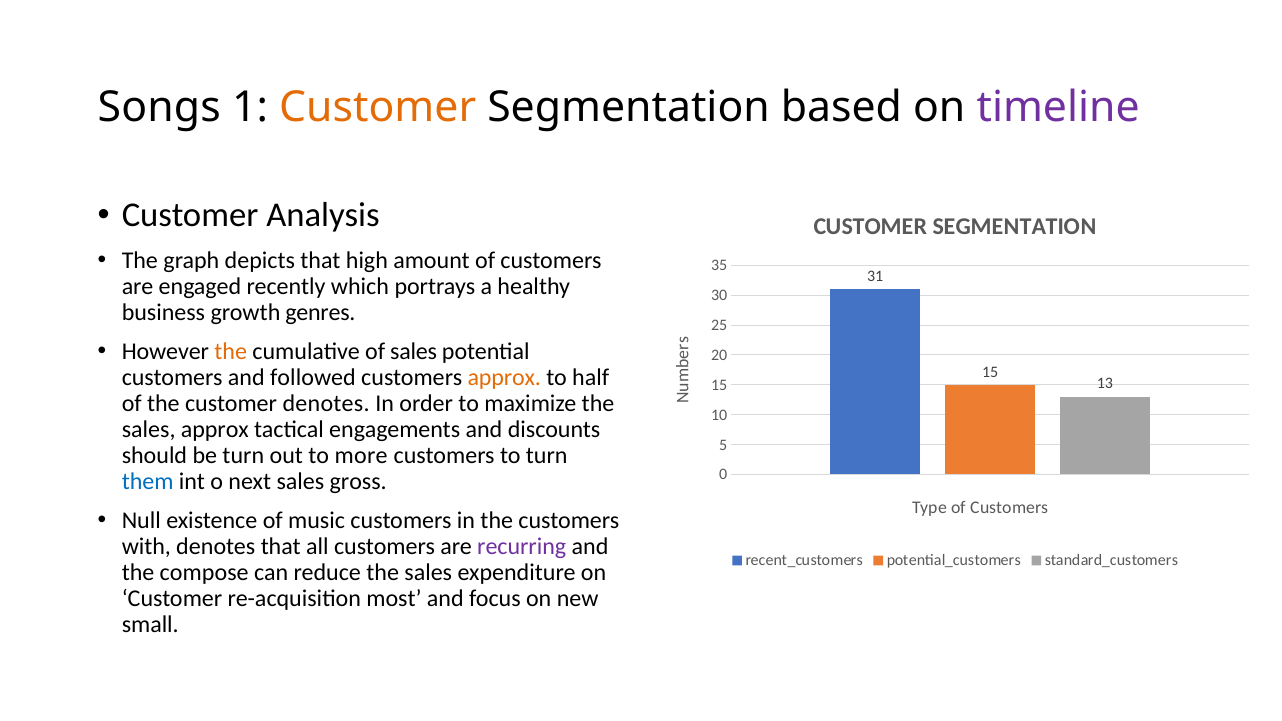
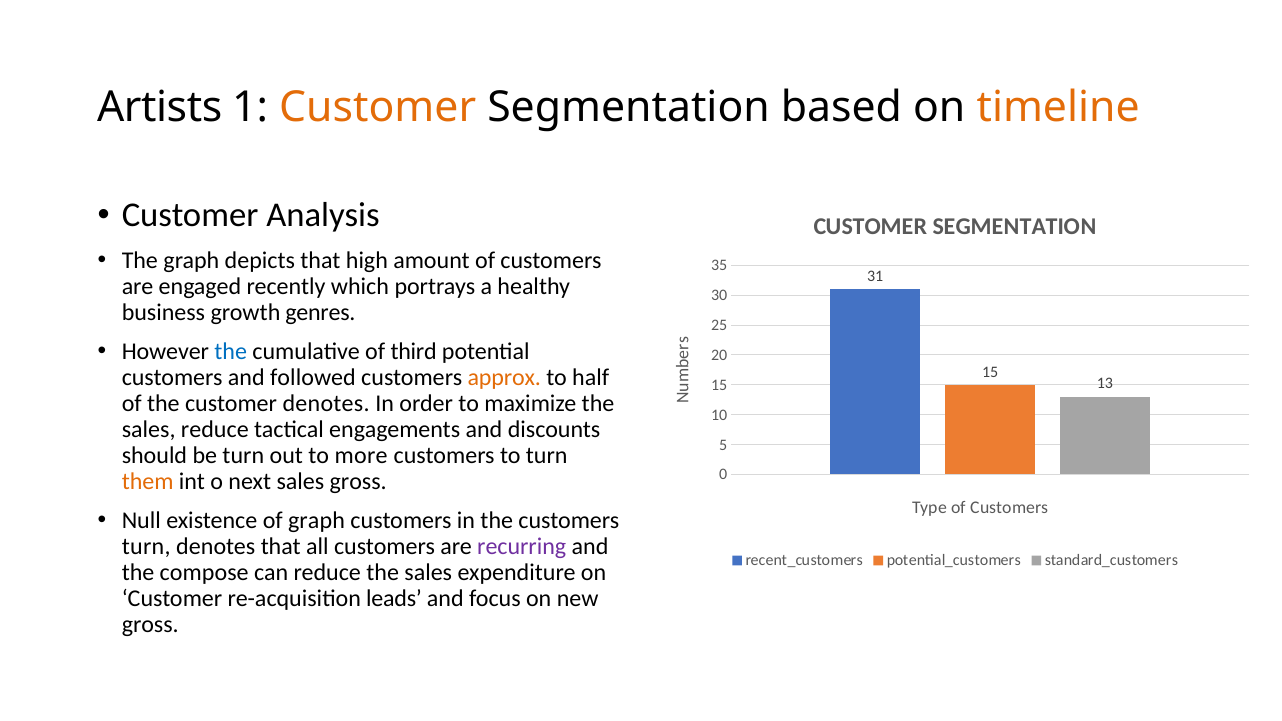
Songs: Songs -> Artists
timeline colour: purple -> orange
the at (231, 352) colour: orange -> blue
of sales: sales -> third
sales approx: approx -> reduce
them colour: blue -> orange
of music: music -> graph
with at (146, 547): with -> turn
most: most -> leads
small at (150, 625): small -> gross
